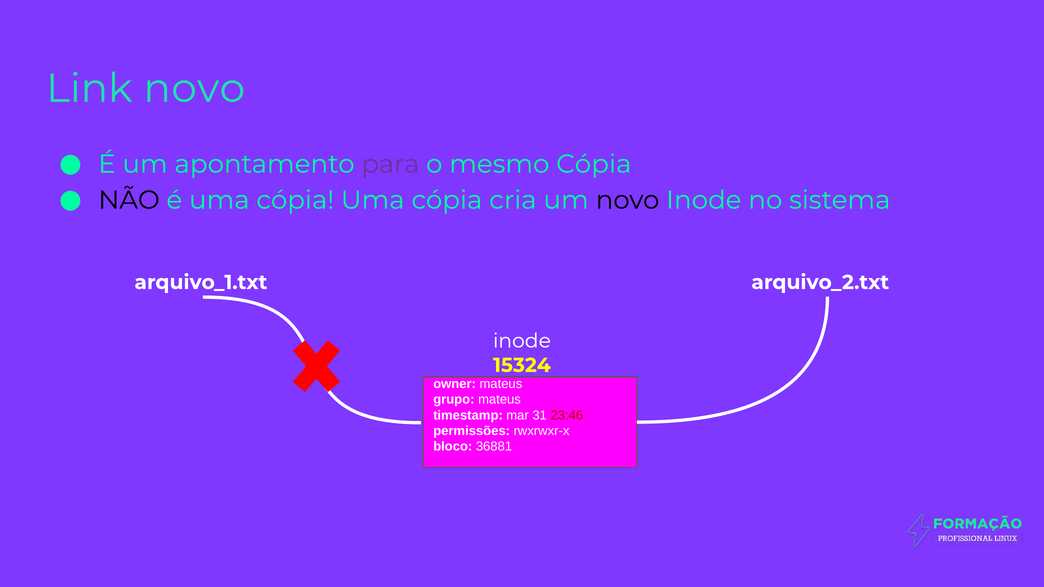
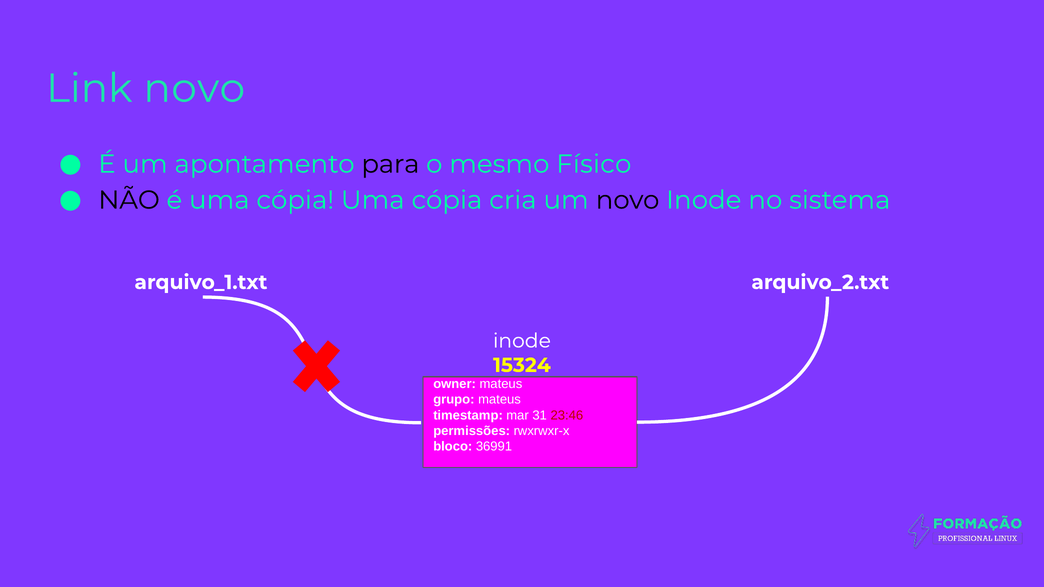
para colour: purple -> black
mesmo Cópia: Cópia -> Físico
36881: 36881 -> 36991
